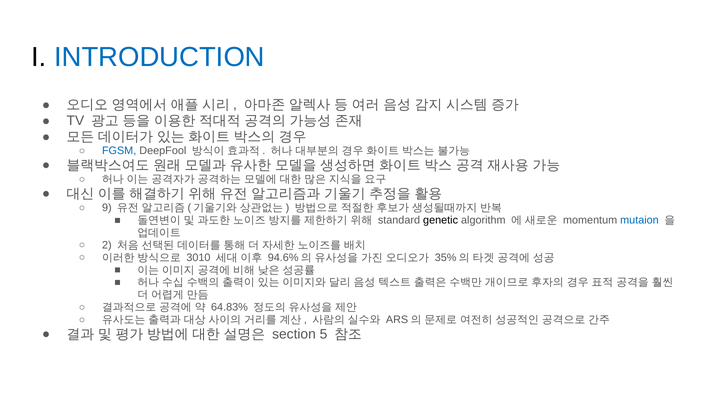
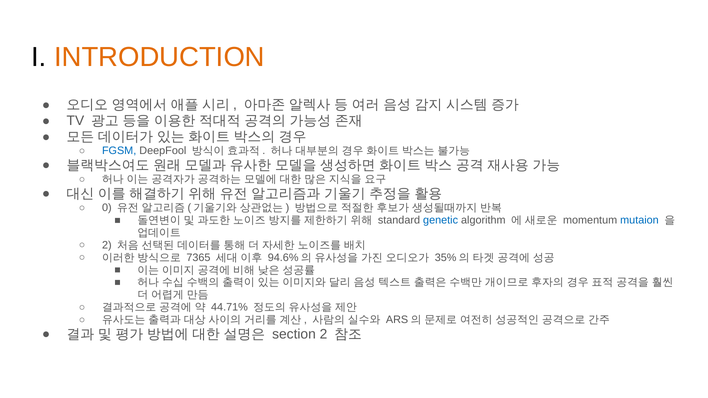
INTRODUCTION colour: blue -> orange
9: 9 -> 0
genetic colour: black -> blue
3010: 3010 -> 7365
64.83%: 64.83% -> 44.71%
section 5: 5 -> 2
